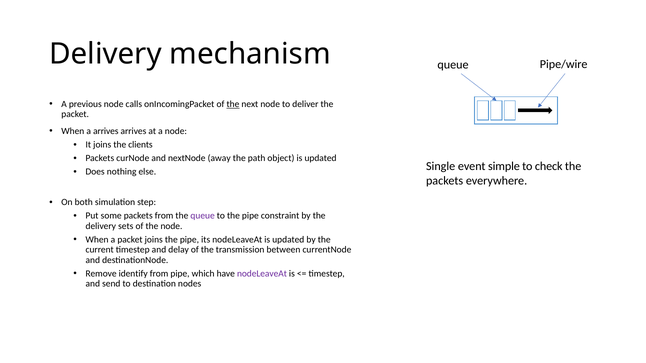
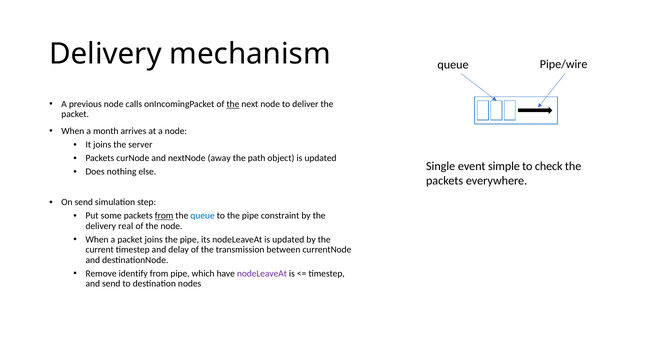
a arrives: arrives -> month
clients: clients -> server
On both: both -> send
from at (164, 216) underline: none -> present
queue at (203, 216) colour: purple -> blue
sets: sets -> real
